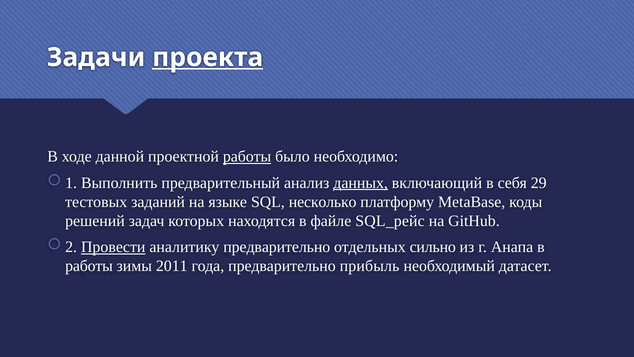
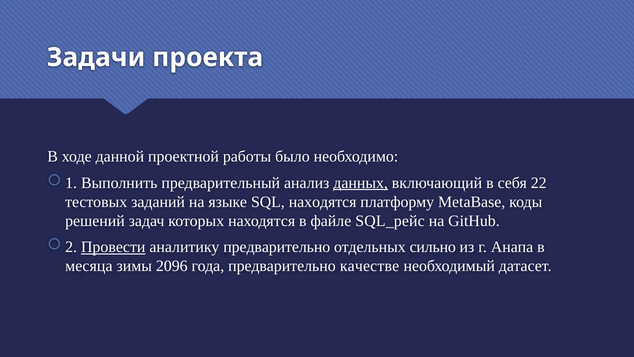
проекта underline: present -> none
работы at (247, 157) underline: present -> none
29: 29 -> 22
SQL несколько: несколько -> находятся
работы at (89, 266): работы -> месяца
2011: 2011 -> 2096
прибыль: прибыль -> качестве
